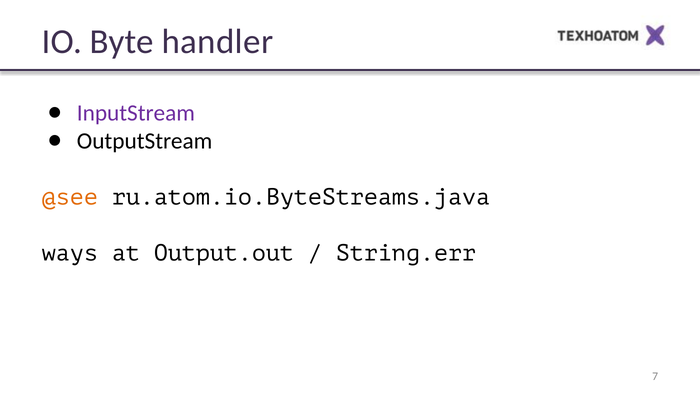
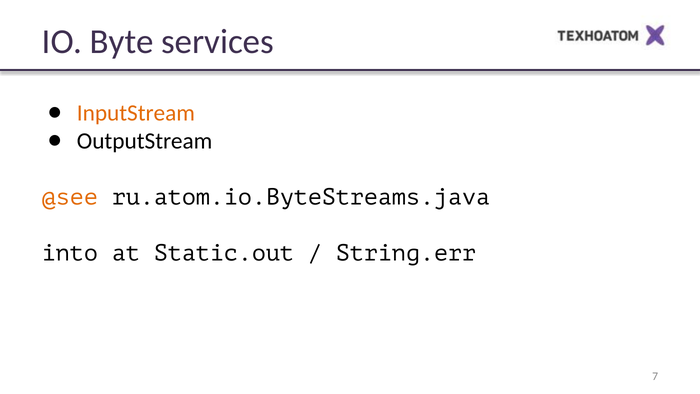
handler: handler -> services
InputStream colour: purple -> orange
ways: ways -> into
Output.out: Output.out -> Static.out
